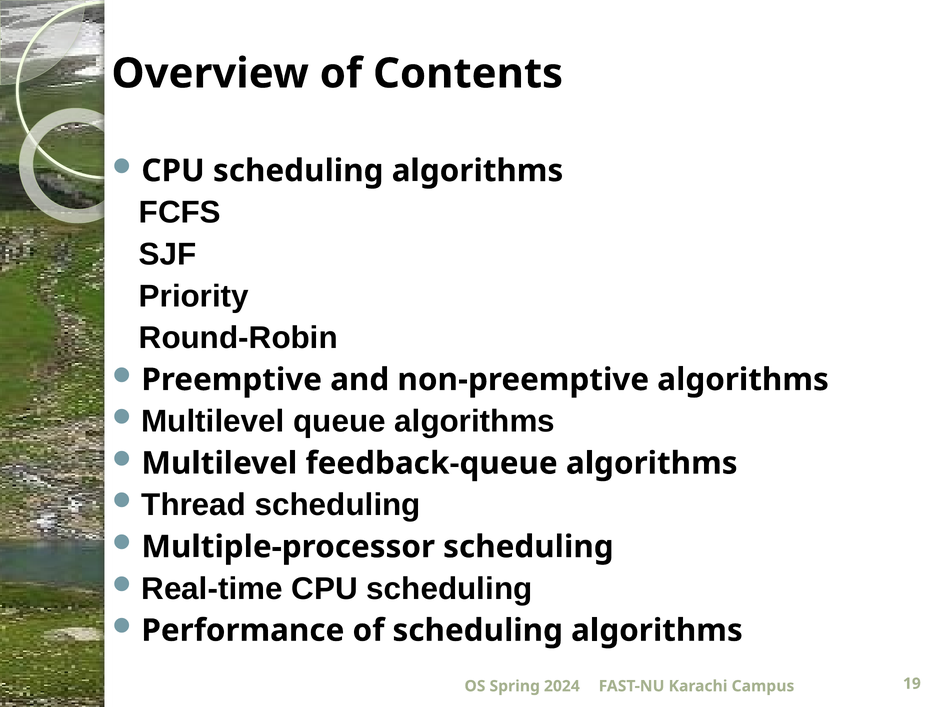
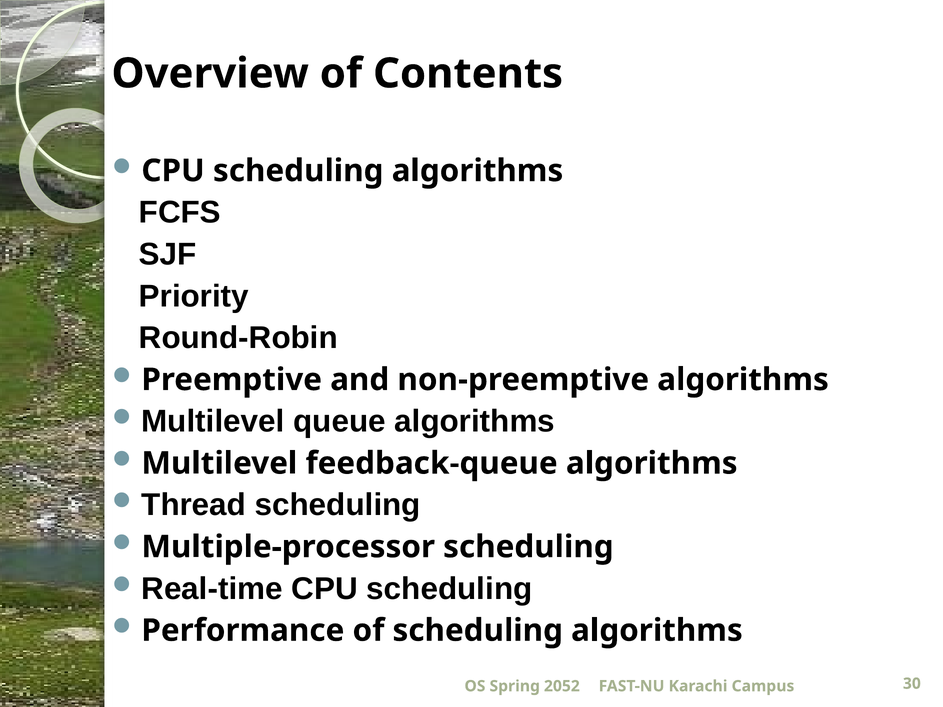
2024: 2024 -> 2052
19: 19 -> 30
